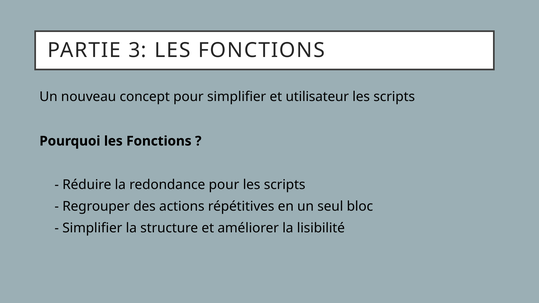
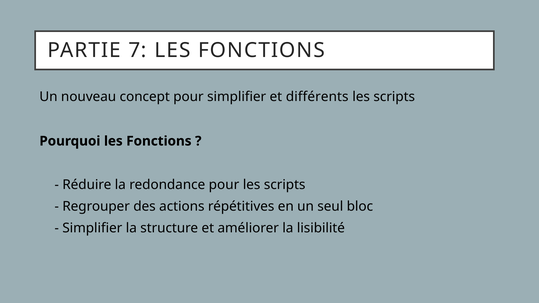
3: 3 -> 7
utilisateur: utilisateur -> différents
